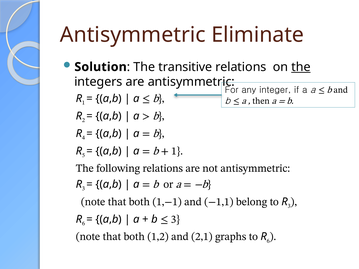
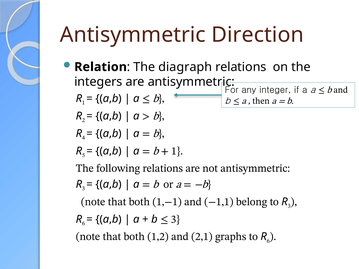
Eliminate: Eliminate -> Direction
Solution: Solution -> Relation
transitive: transitive -> diagraph
the at (301, 67) underline: present -> none
